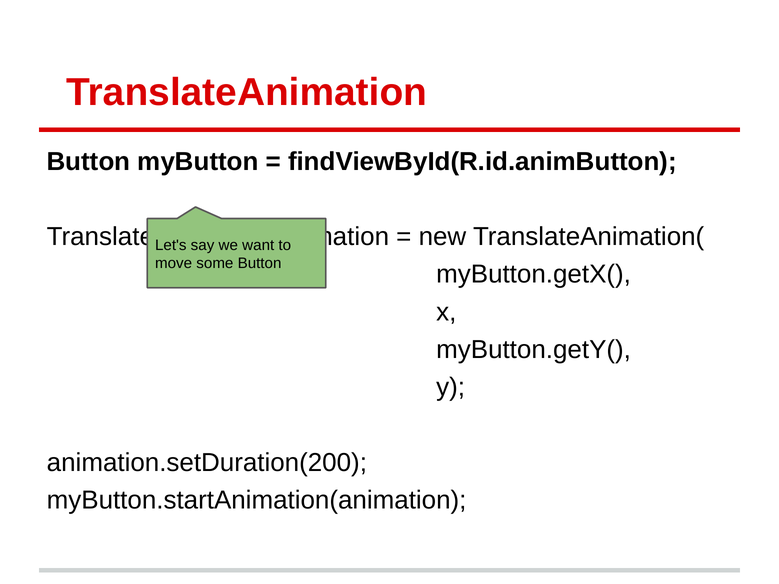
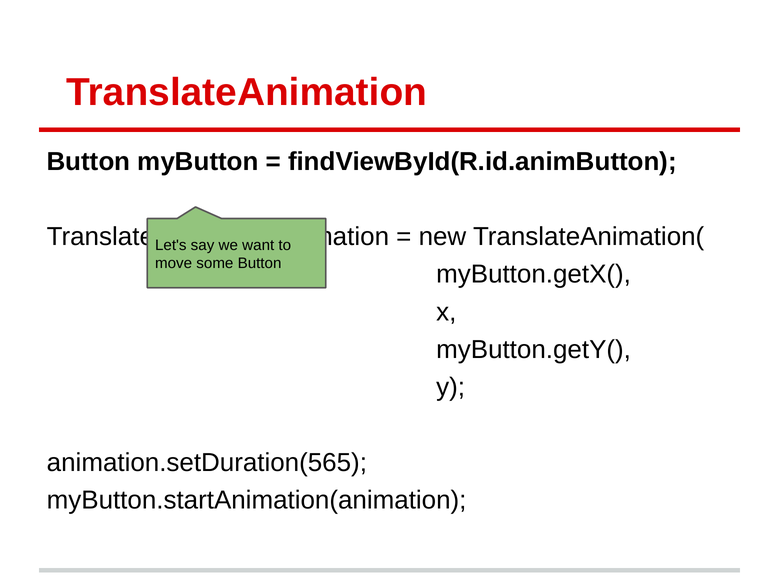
animation.setDuration(200: animation.setDuration(200 -> animation.setDuration(565
